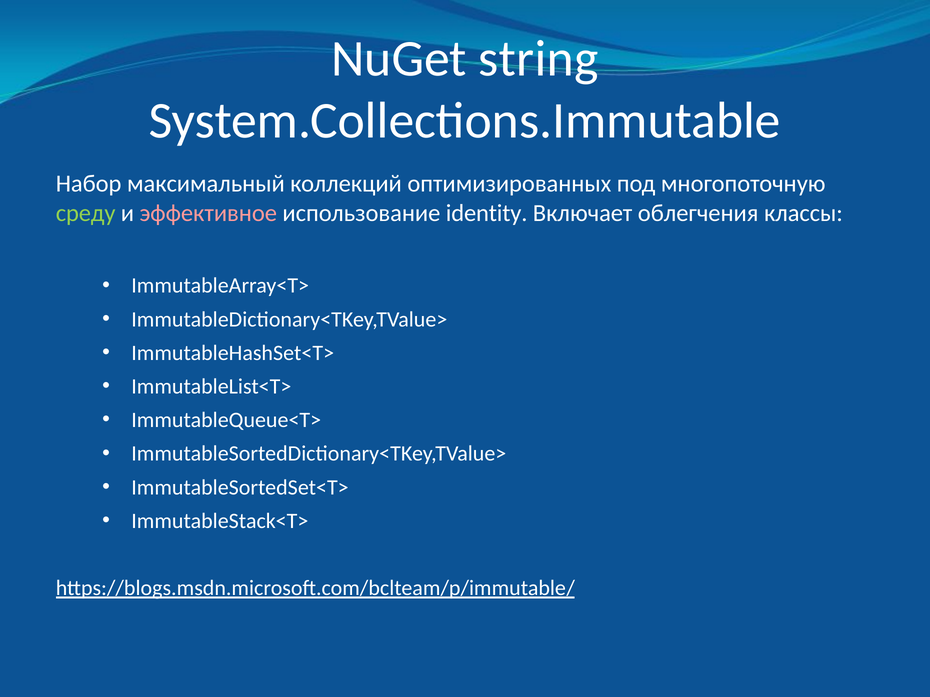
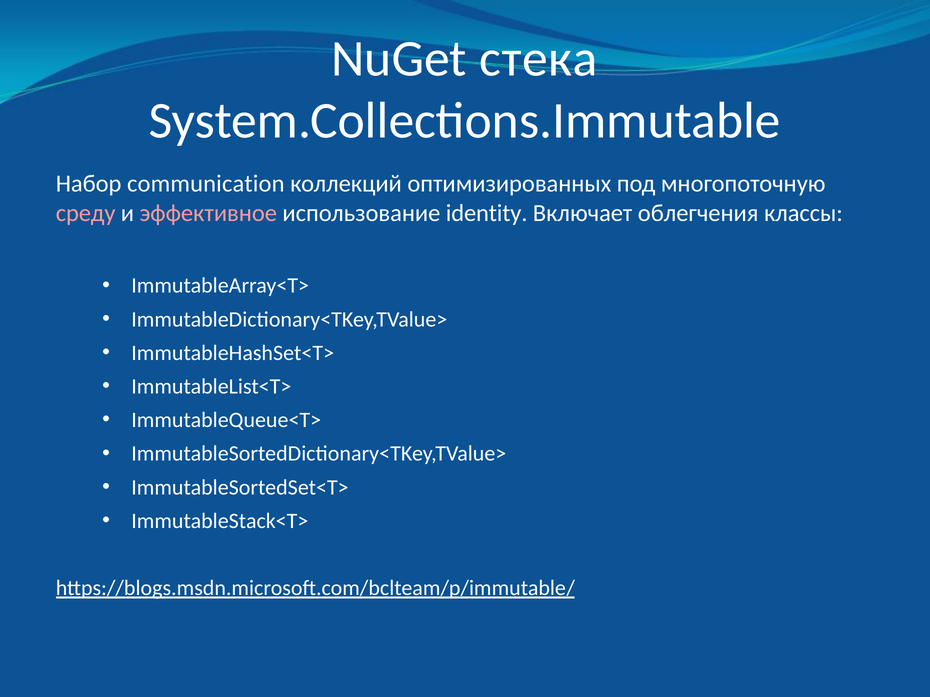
string: string -> стека
максимальный: максимальный -> communication
среду colour: light green -> pink
